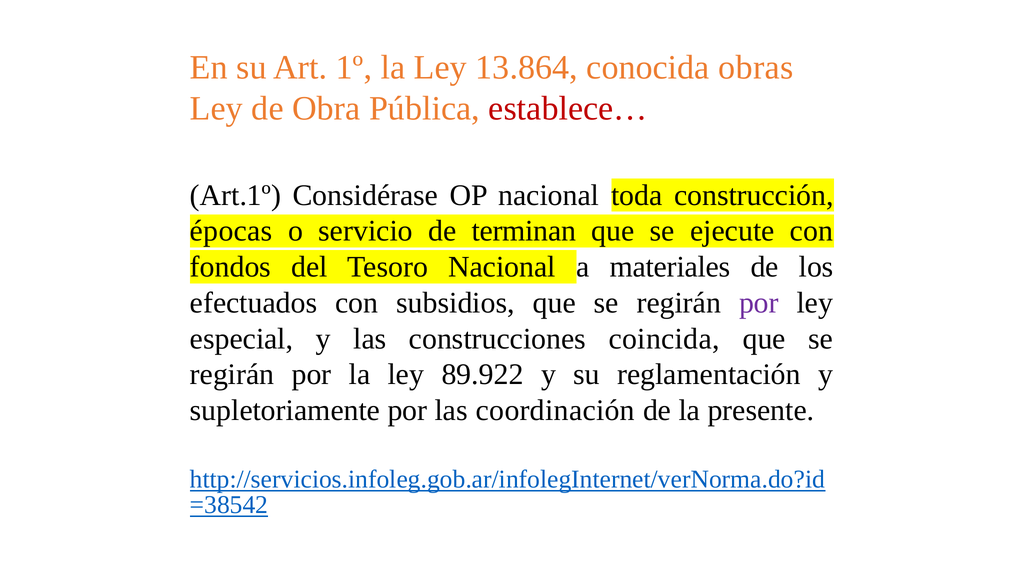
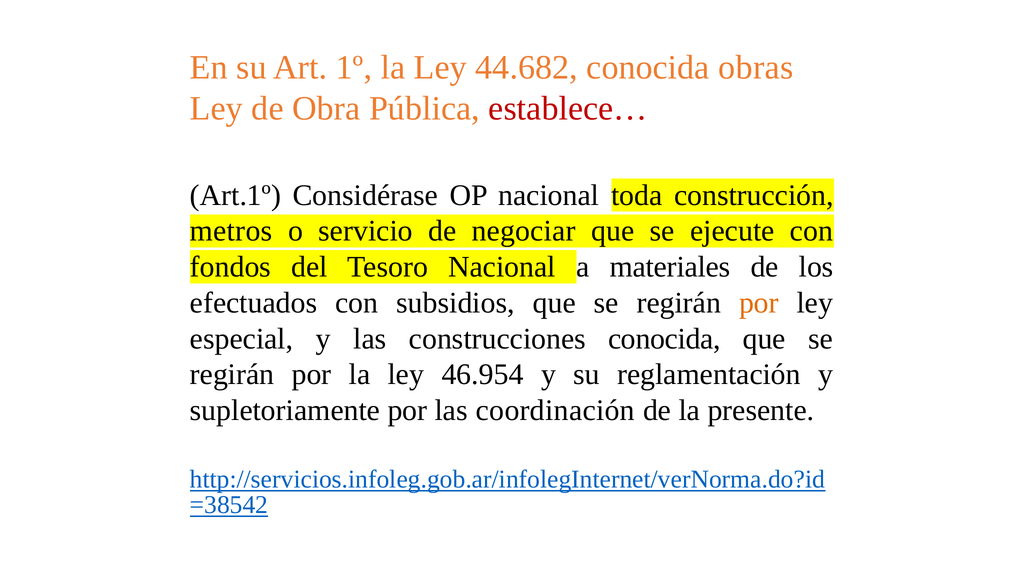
13.864: 13.864 -> 44.682
épocas: épocas -> metros
terminan: terminan -> negociar
por at (759, 303) colour: purple -> orange
construcciones coincida: coincida -> conocida
89.922: 89.922 -> 46.954
